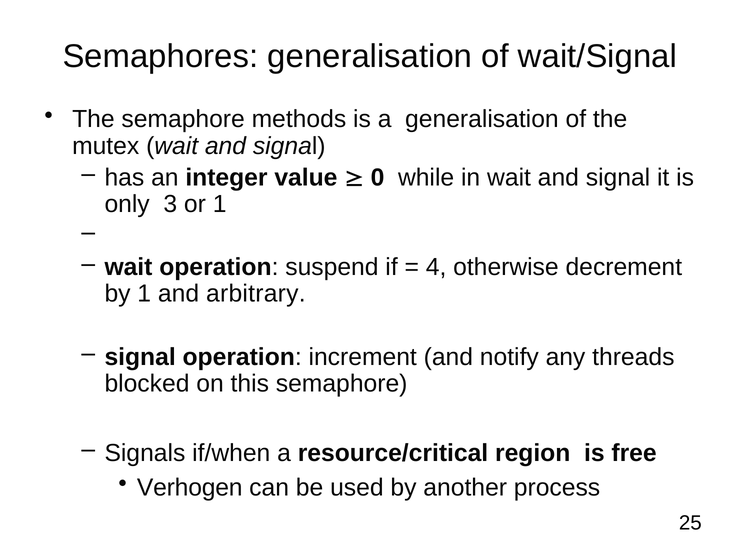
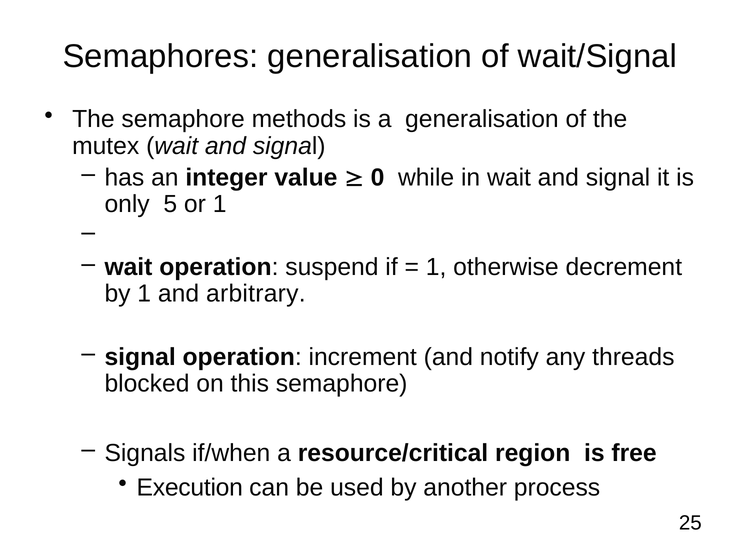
3: 3 -> 5
4 at (436, 267): 4 -> 1
Verhogen: Verhogen -> Execution
